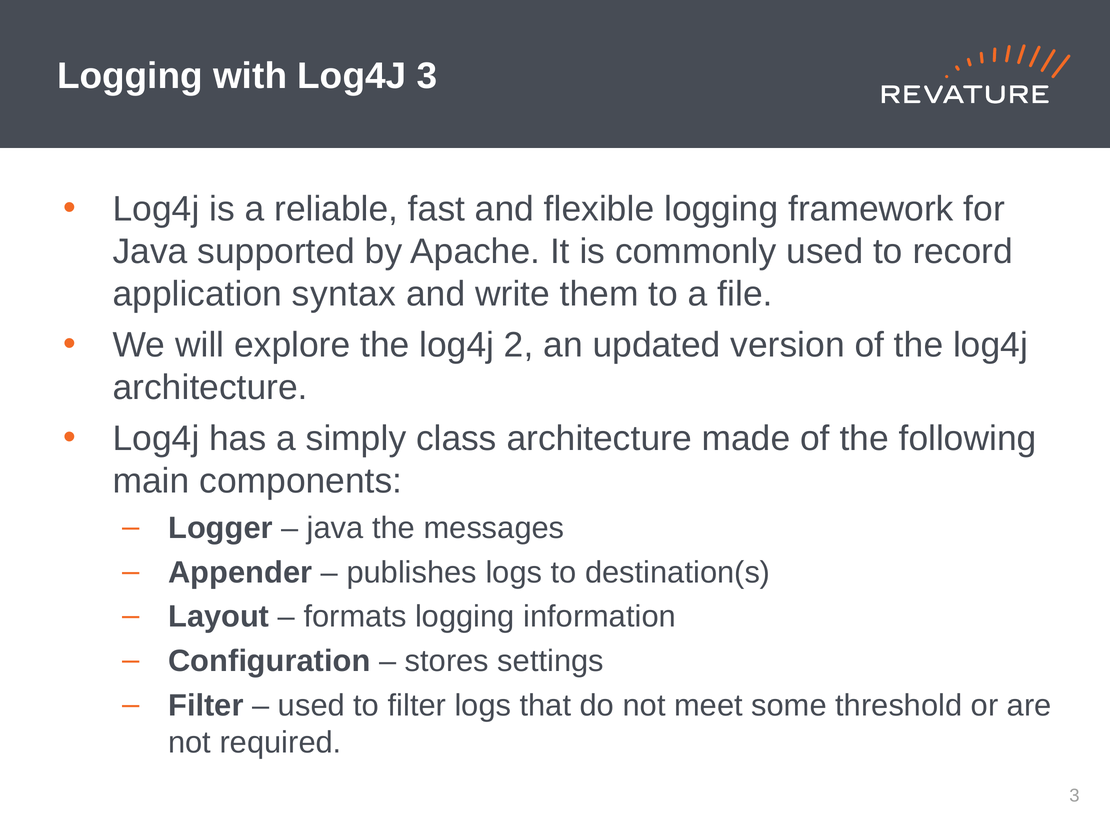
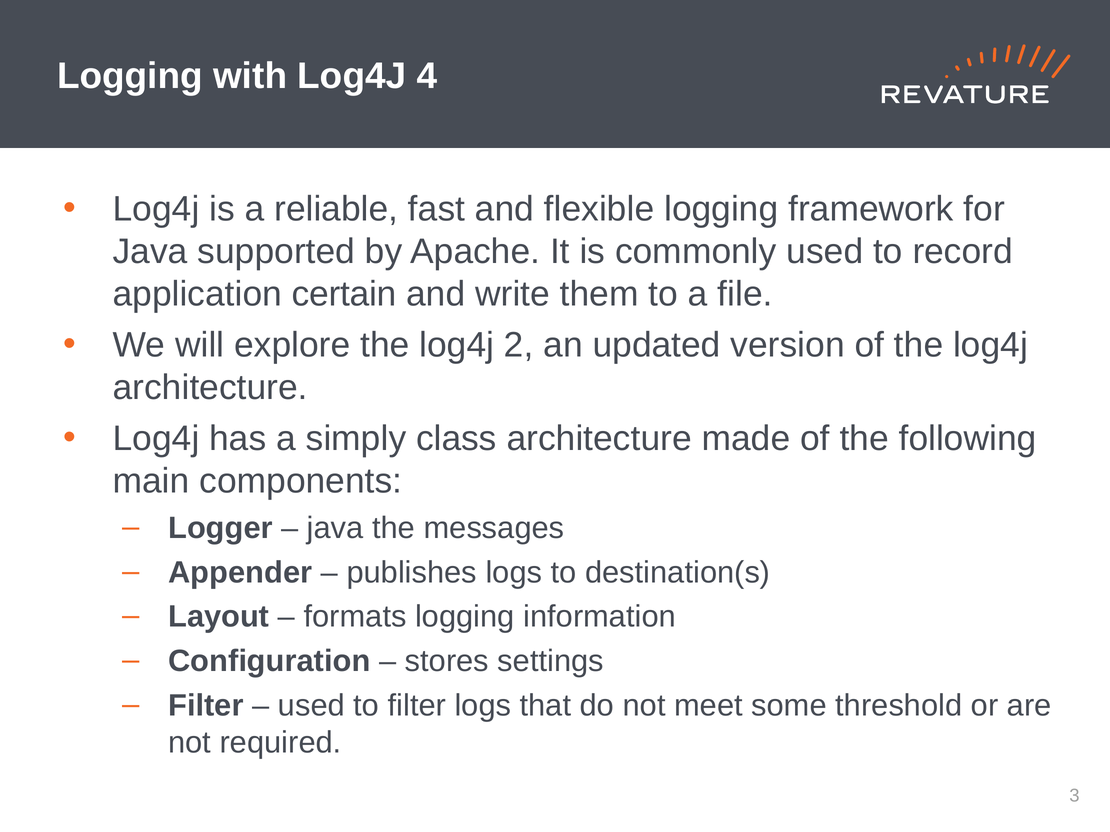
Log4J 3: 3 -> 4
syntax: syntax -> certain
